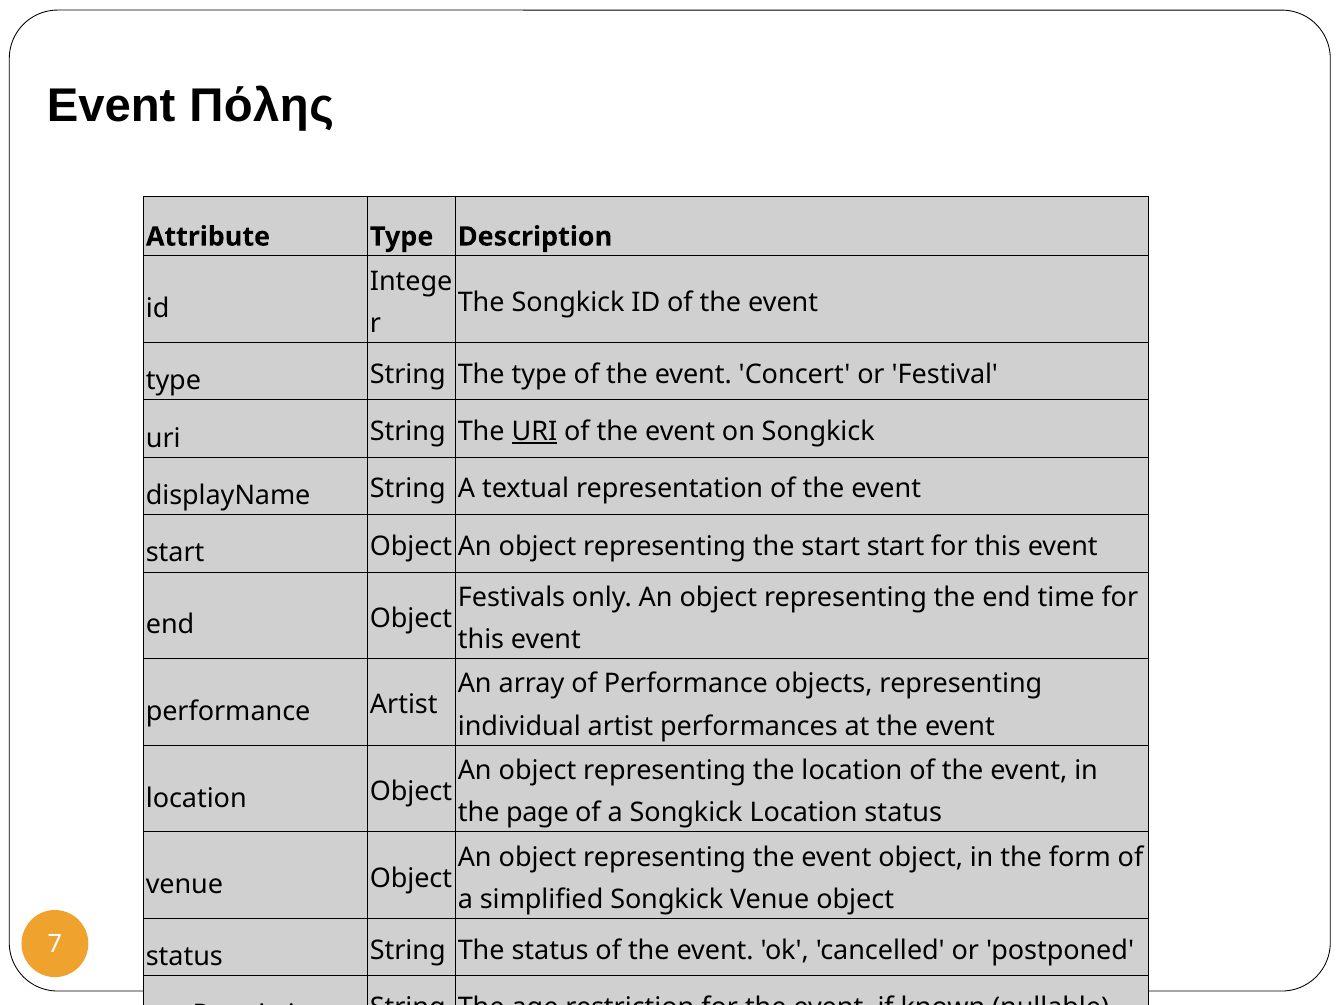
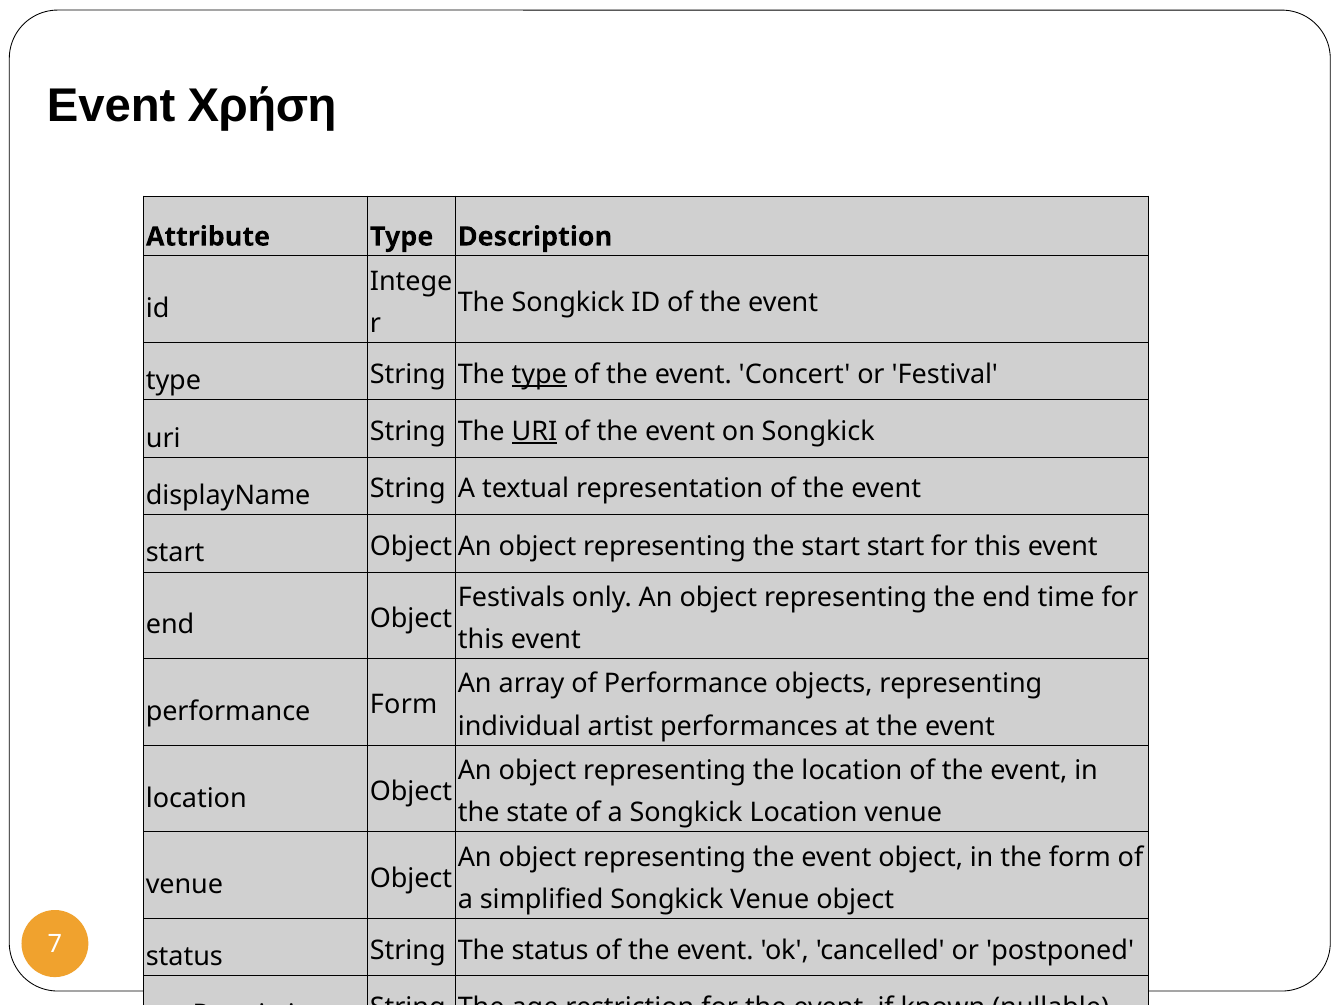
Event Πόλης: Πόλης -> Χρήση
type at (539, 374) underline: none -> present
performance Artist: Artist -> Form
page: page -> state
Location status: status -> venue
